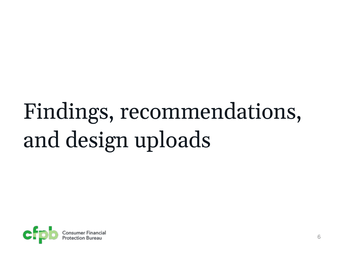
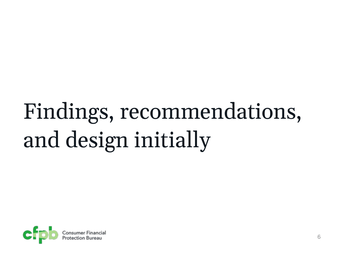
uploads: uploads -> initially
